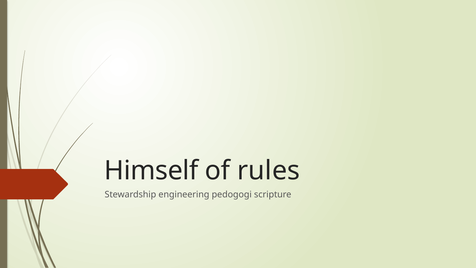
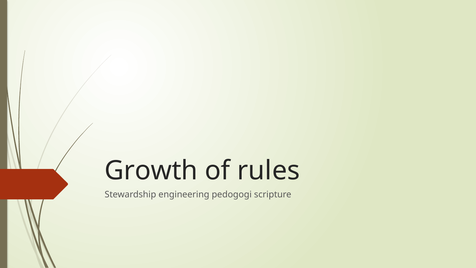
Himself: Himself -> Growth
